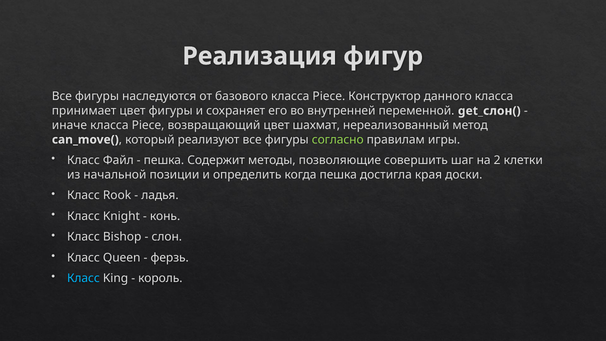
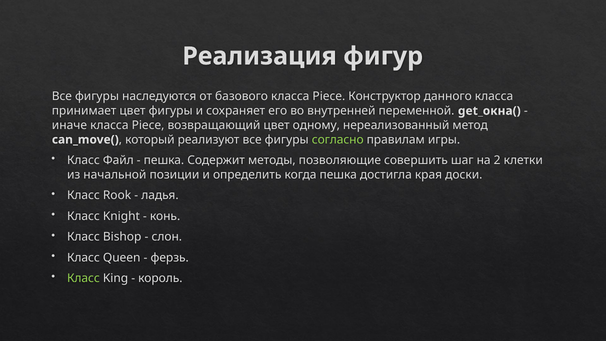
get_слон(: get_слон( -> get_окна(
шахмат: шахмат -> одному
Класс at (83, 278) colour: light blue -> light green
